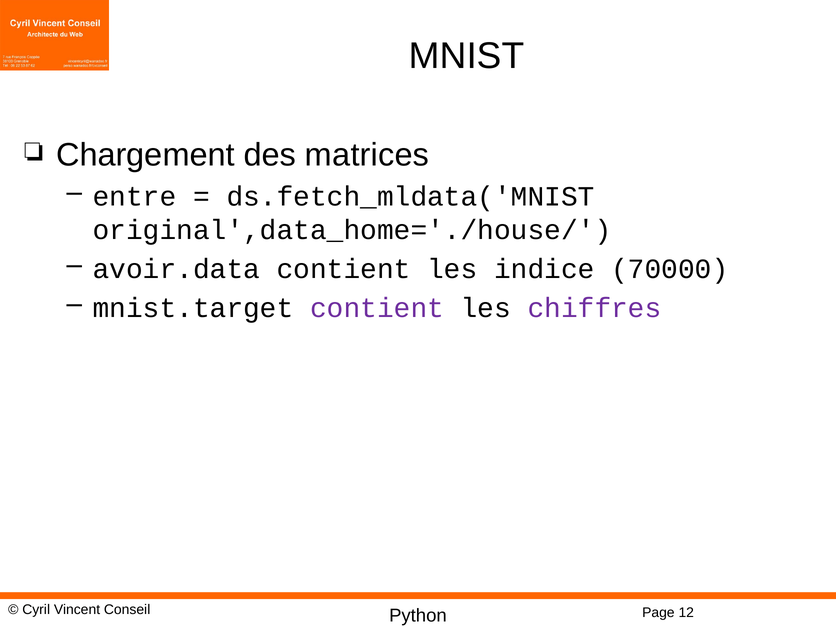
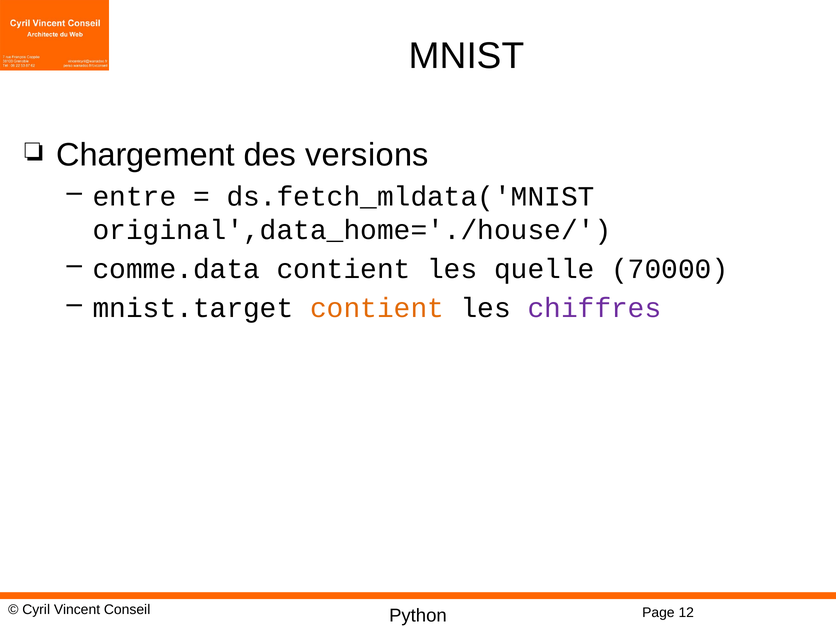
matrices: matrices -> versions
avoir.data: avoir.data -> comme.data
indice: indice -> quelle
contient at (377, 308) colour: purple -> orange
